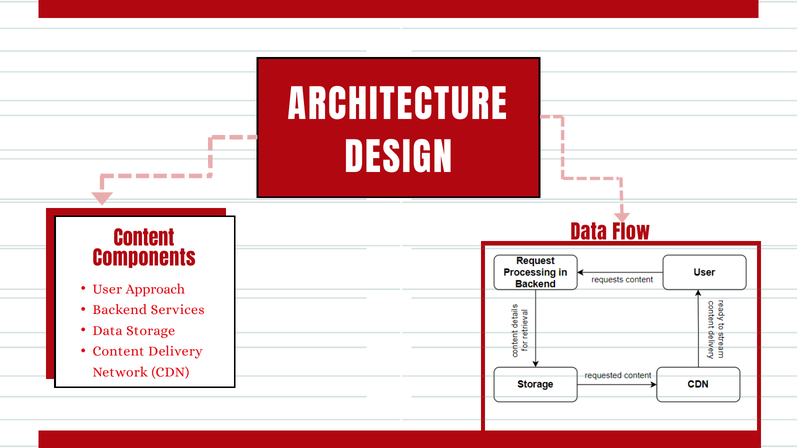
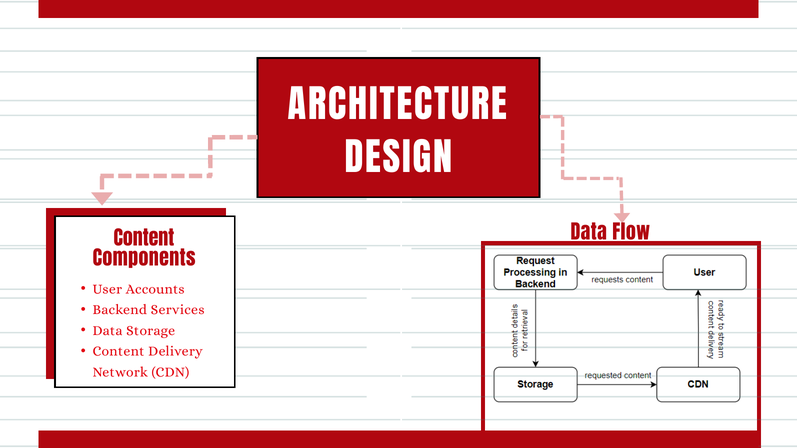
Approach: Approach -> Accounts
